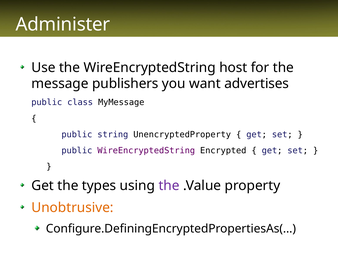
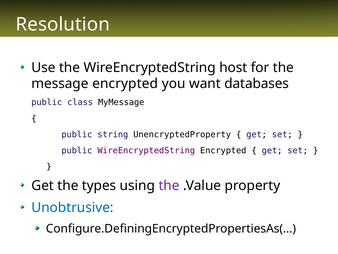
Administer: Administer -> Resolution
message publishers: publishers -> encrypted
advertises: advertises -> databases
Unobtrusive colour: orange -> blue
